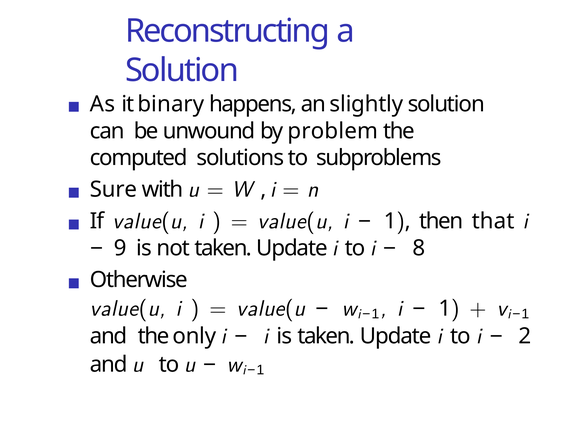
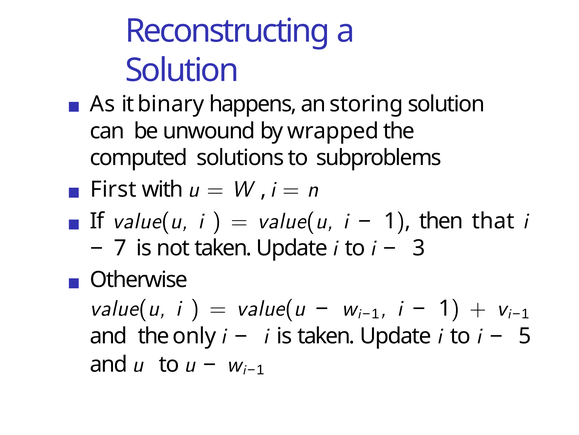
slightly: slightly -> storing
problem: problem -> wrapped
Sure: Sure -> First
9: 9 -> 7
8: 8 -> 3
2: 2 -> 5
